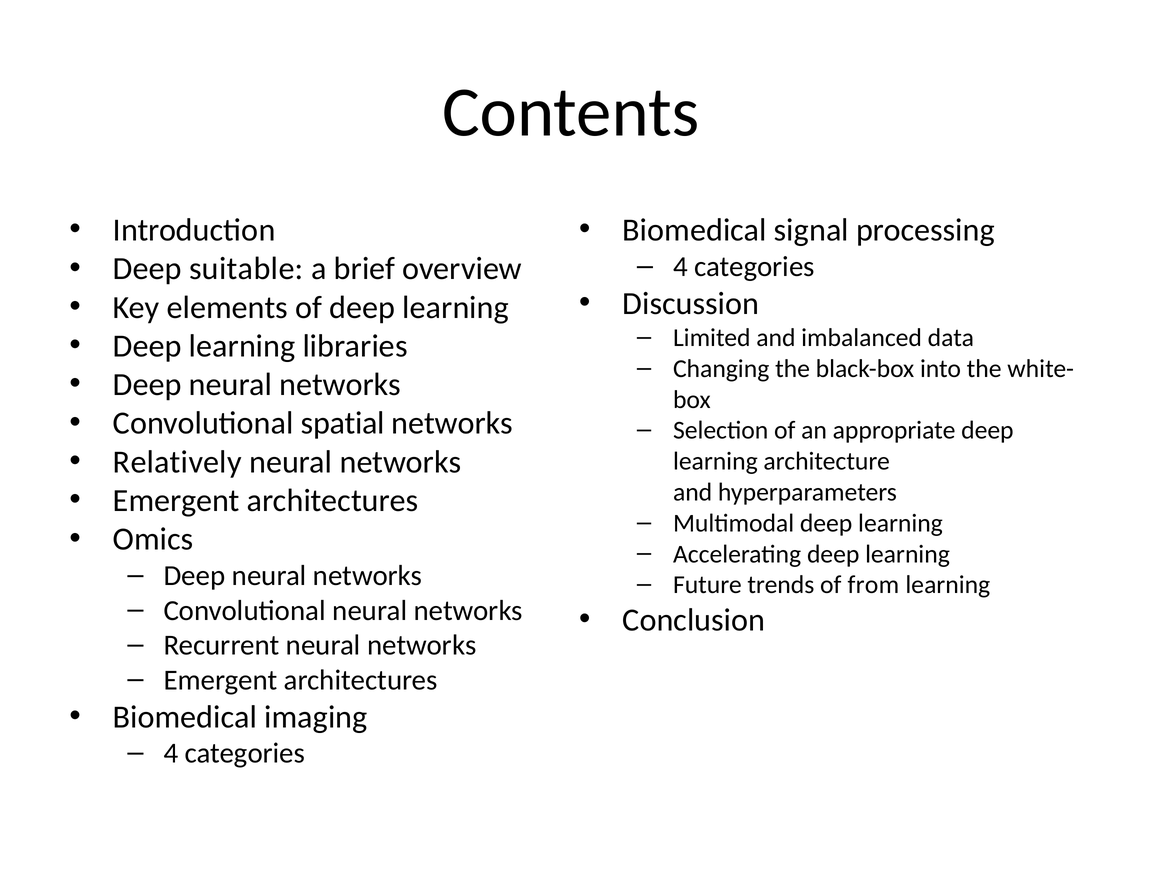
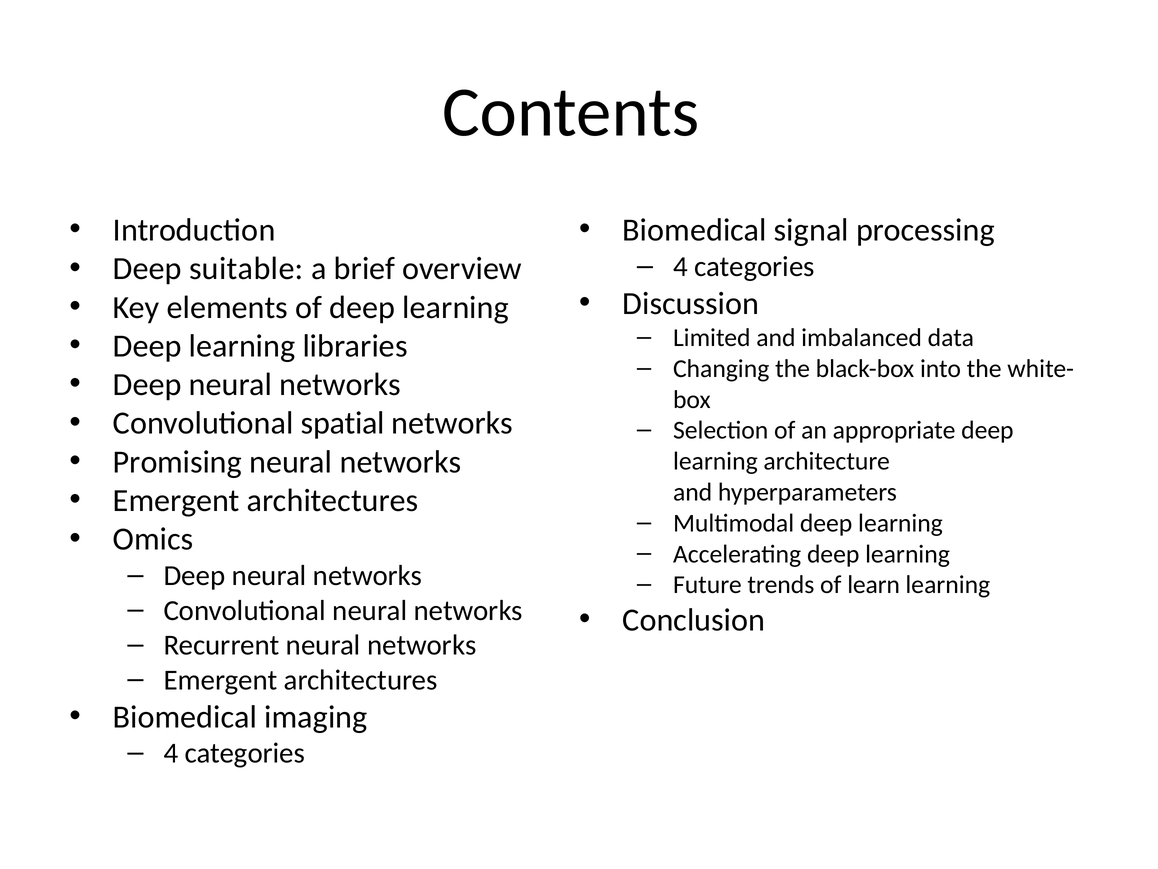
Relatively: Relatively -> Promising
from: from -> learn
